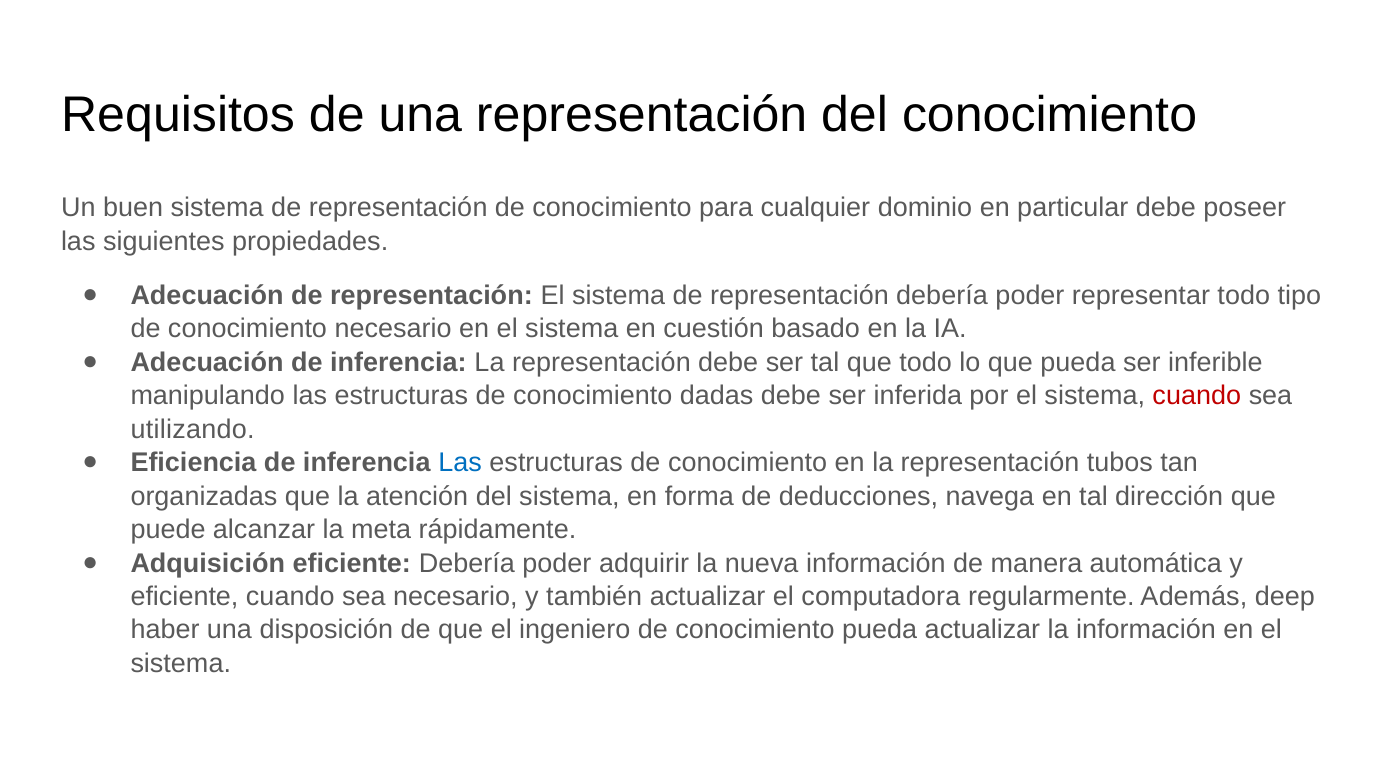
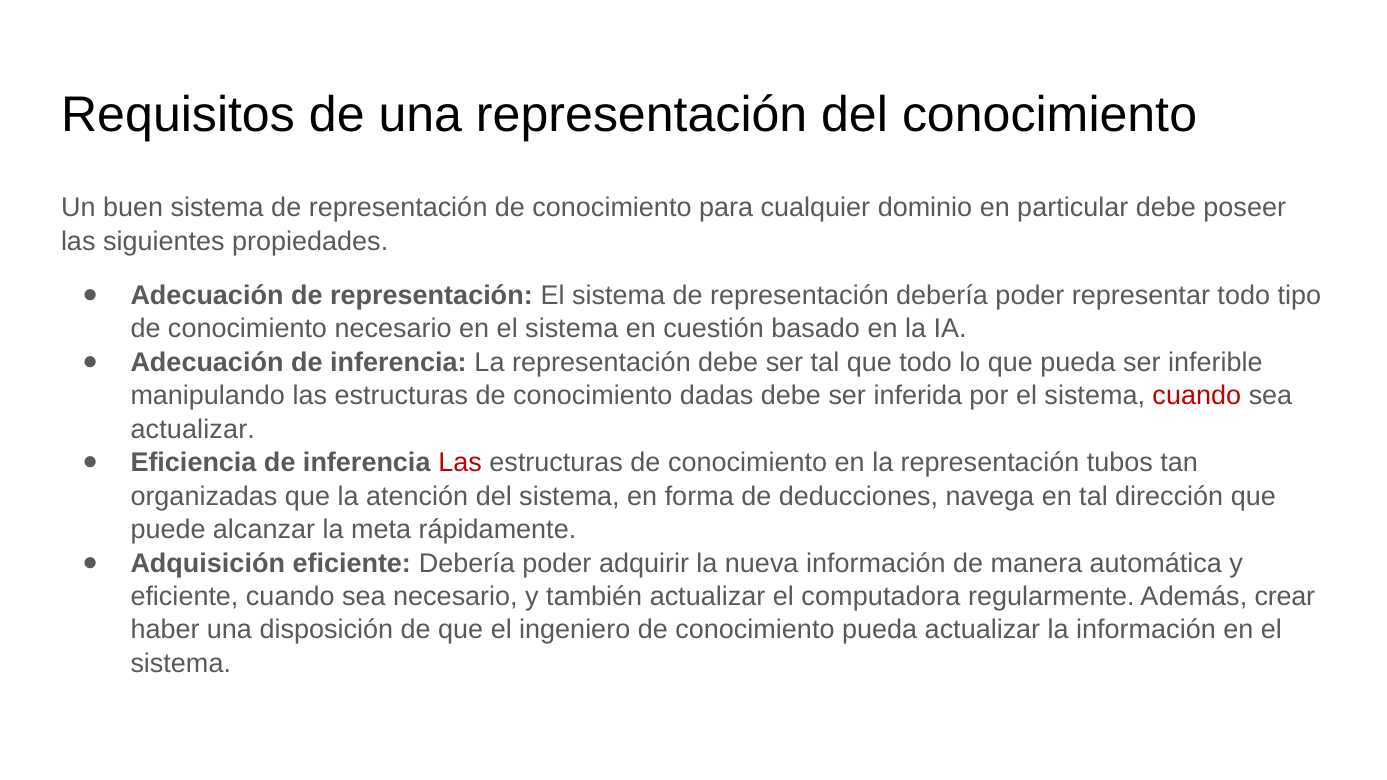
utilizando at (193, 429): utilizando -> actualizar
Las at (460, 463) colour: blue -> red
deep: deep -> crear
